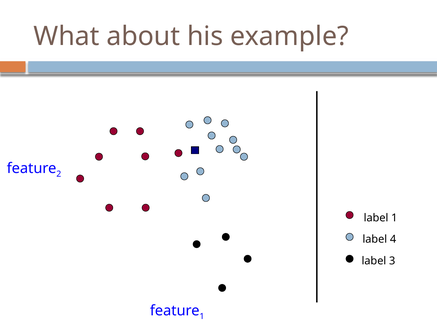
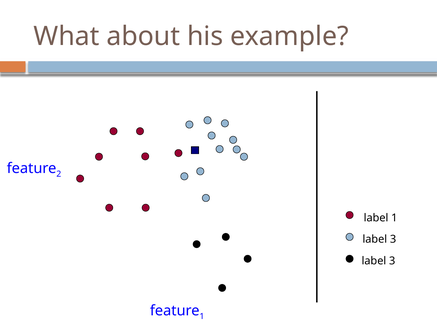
4 at (393, 239): 4 -> 3
